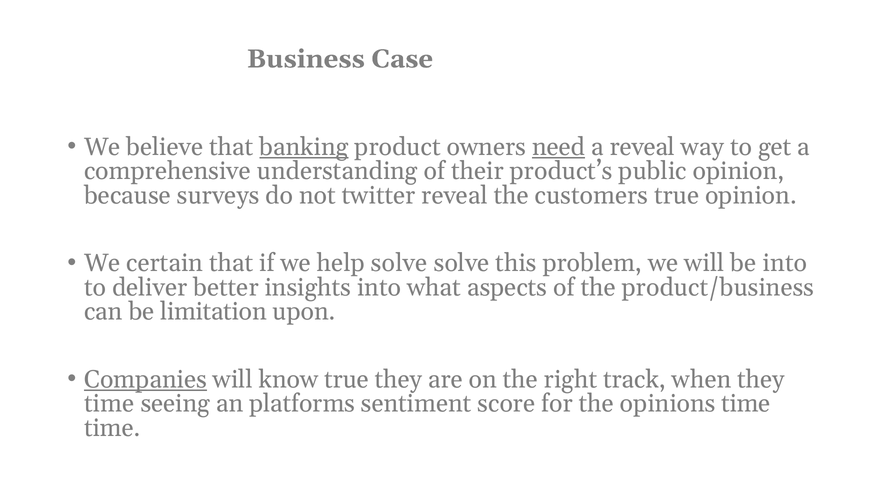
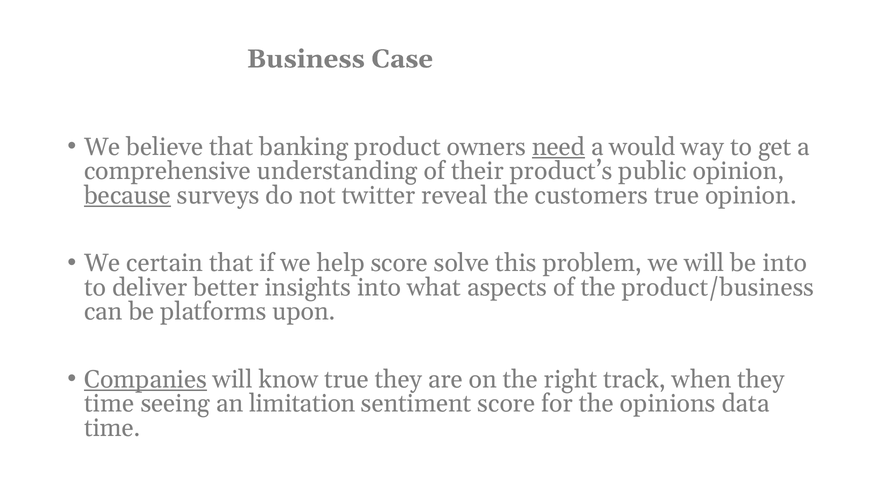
banking underline: present -> none
a reveal: reveal -> would
because underline: none -> present
help solve: solve -> score
limitation: limitation -> platforms
platforms: platforms -> limitation
opinions time: time -> data
